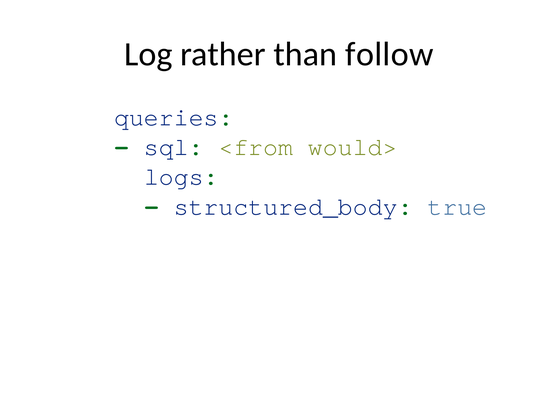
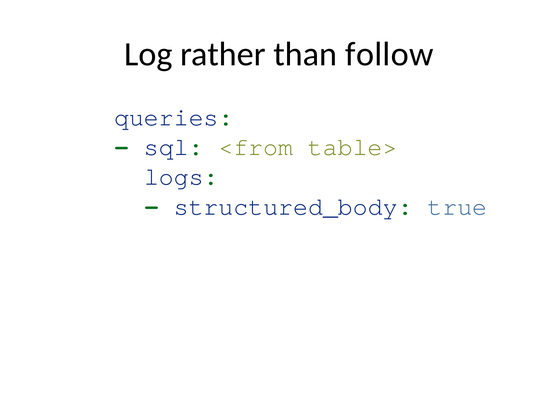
would>: would> -> table>
